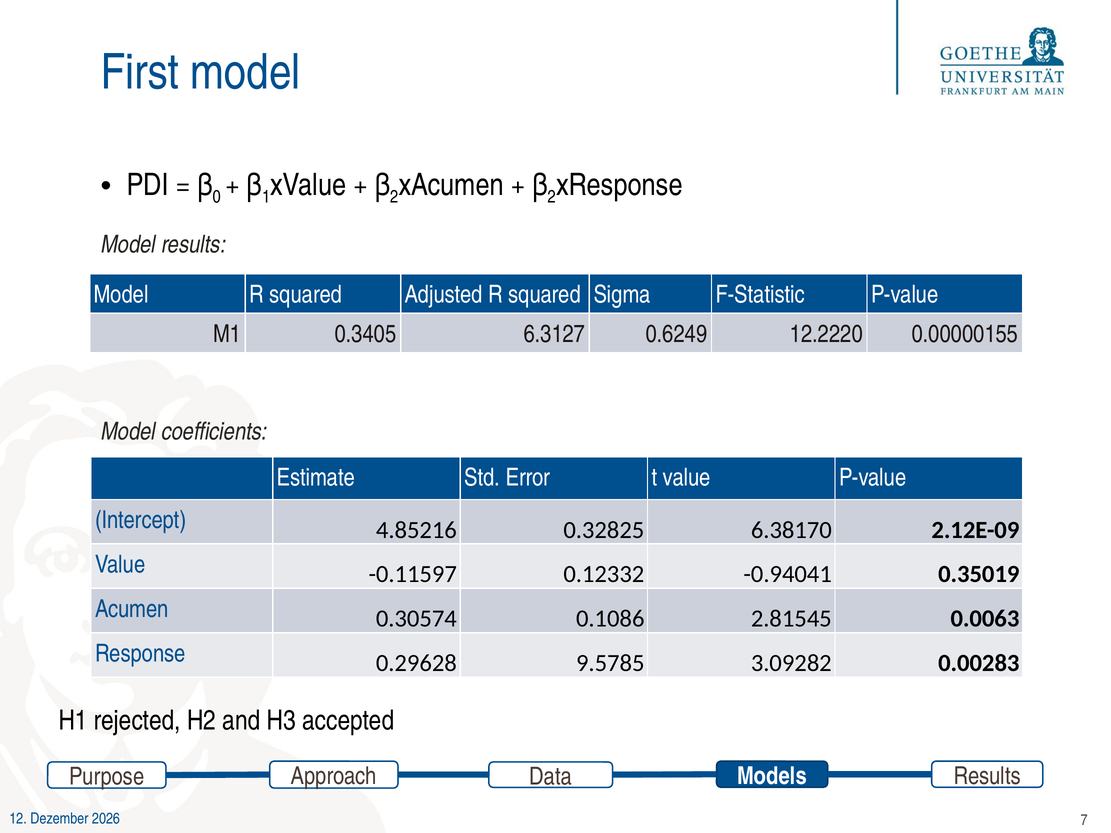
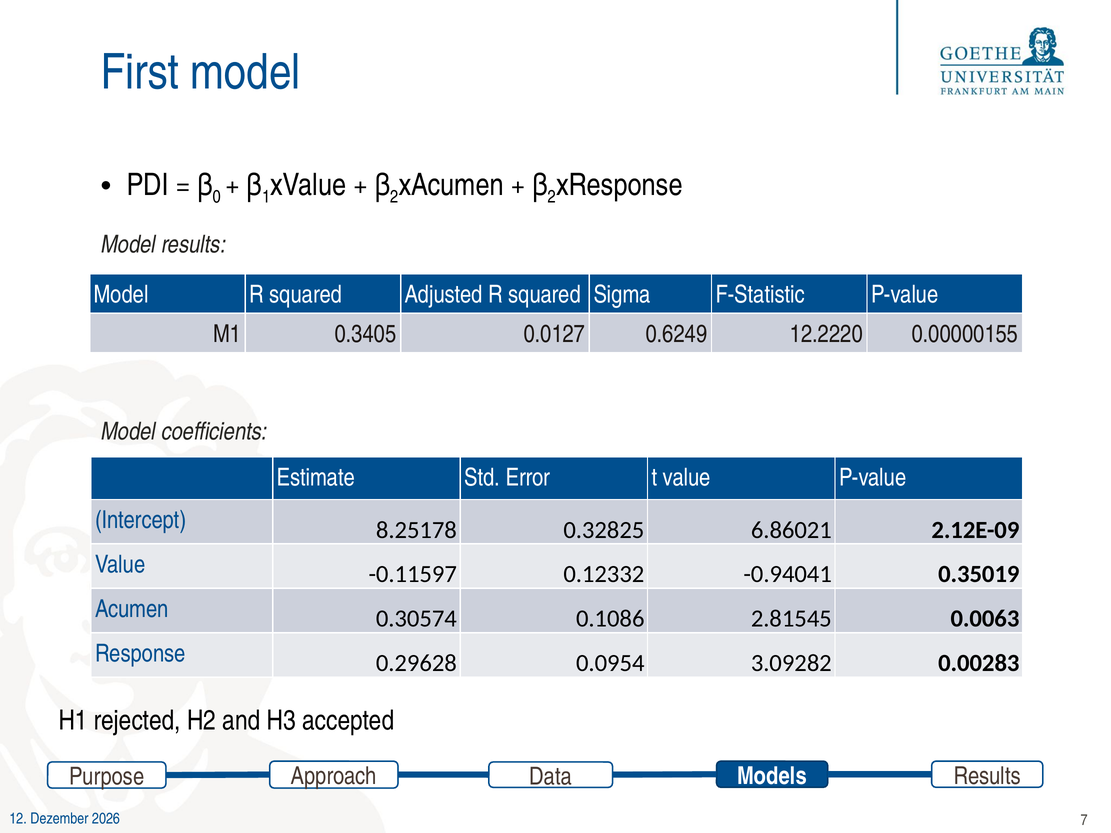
6.3127: 6.3127 -> 0.0127
4.85216: 4.85216 -> 8.25178
6.38170: 6.38170 -> 6.86021
9.5785: 9.5785 -> 0.0954
